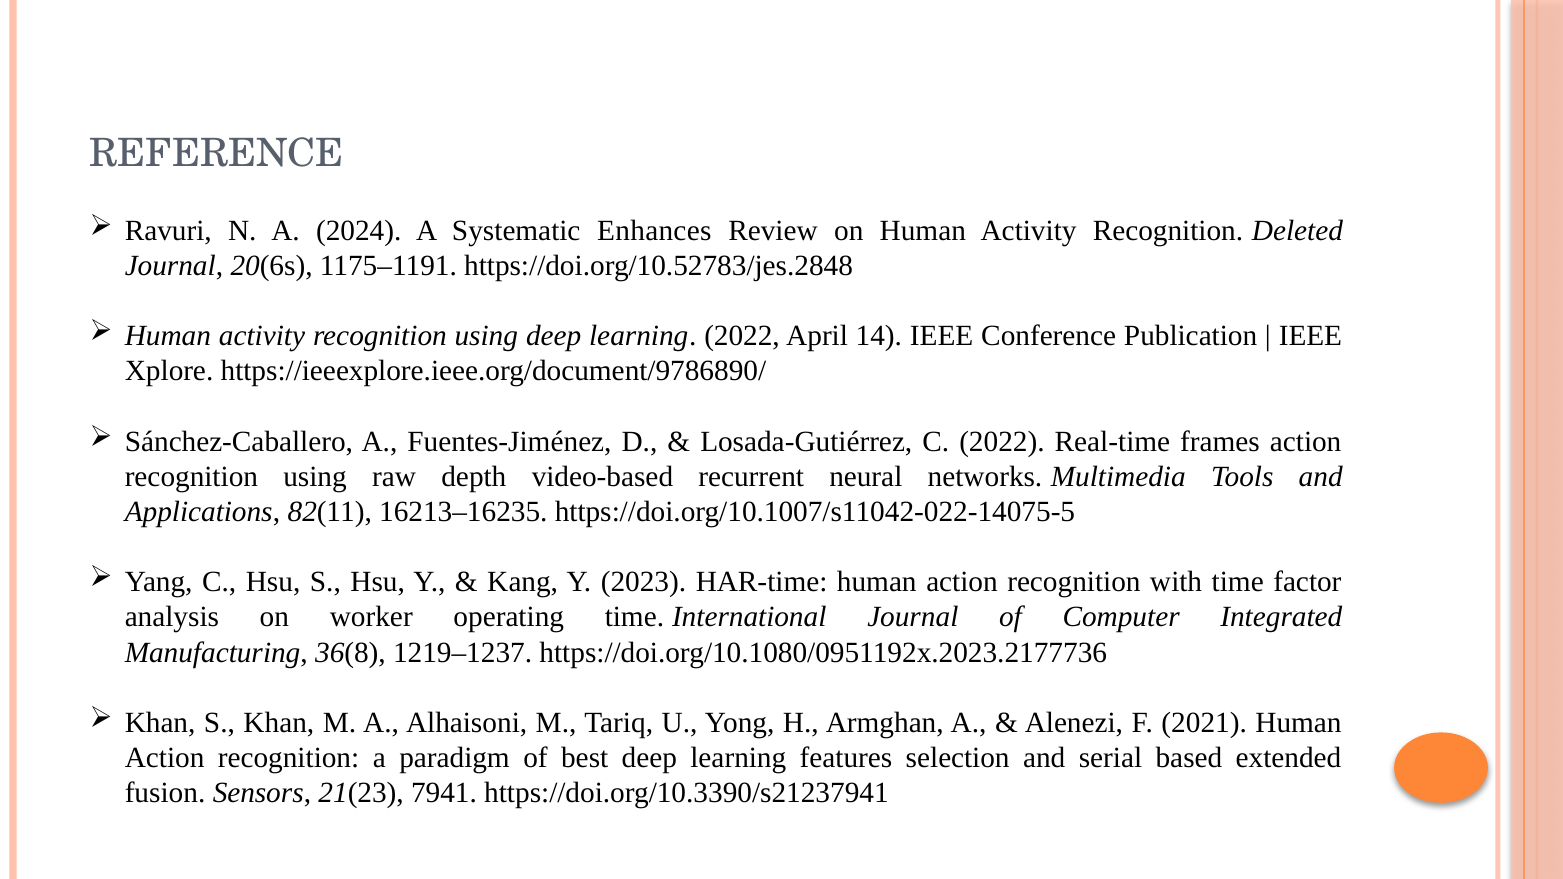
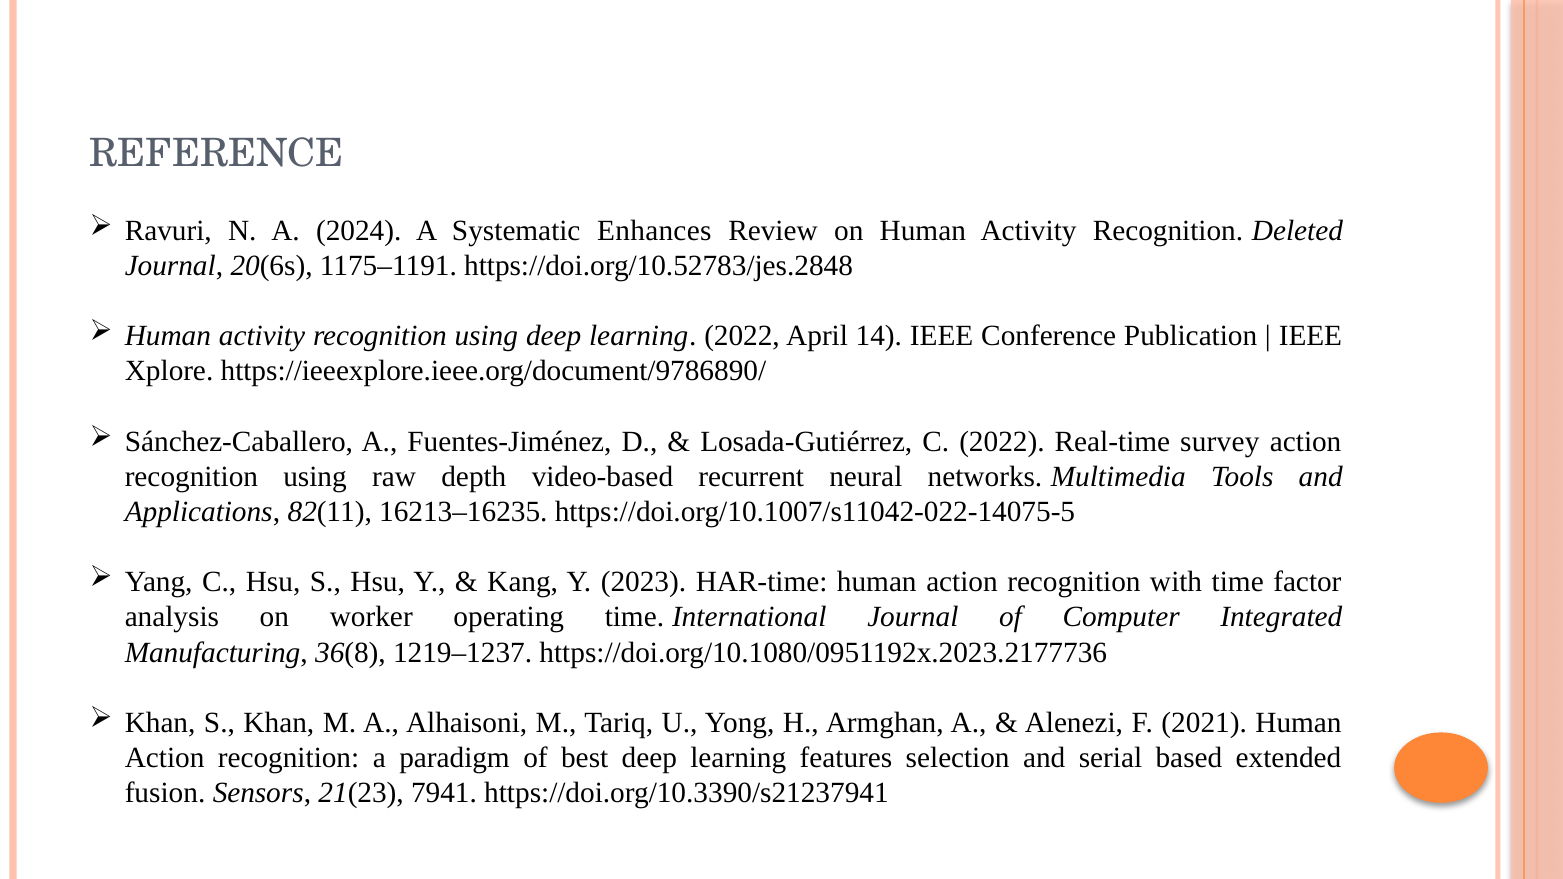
frames: frames -> survey
